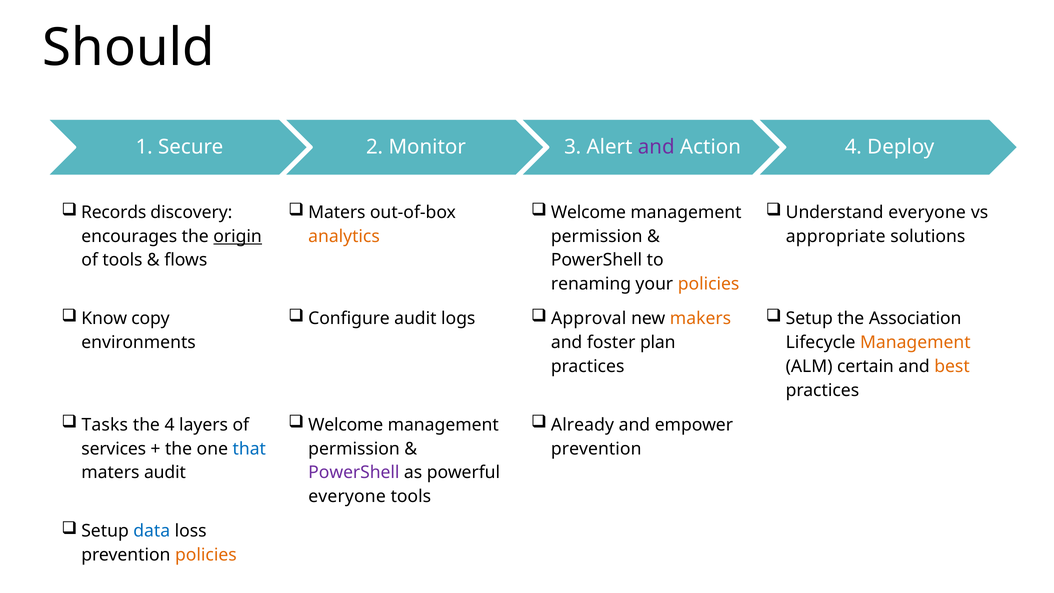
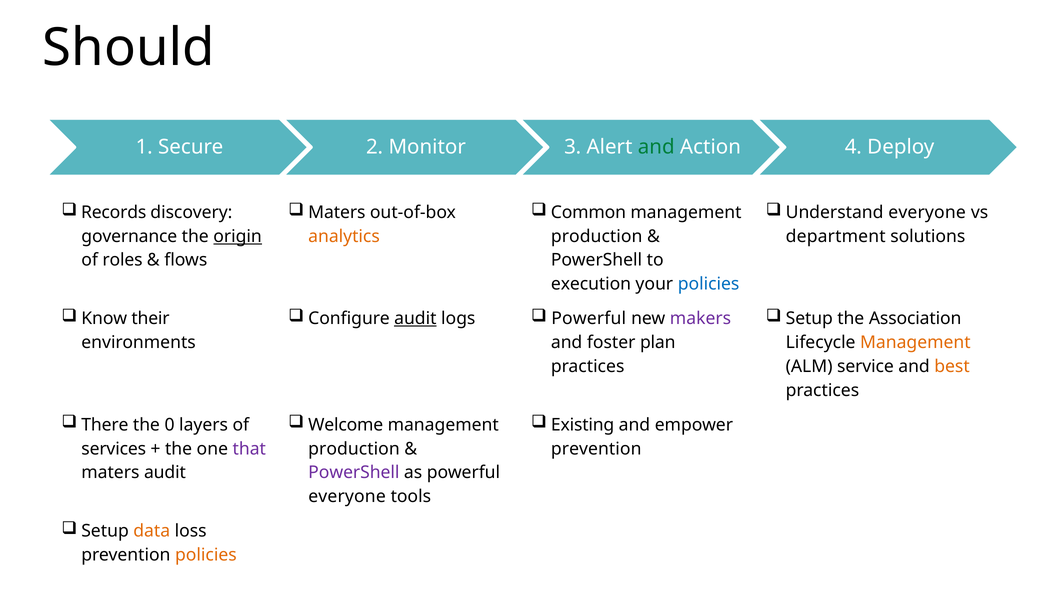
and at (656, 147) colour: purple -> green
Welcome at (588, 212): Welcome -> Common
encourages: encourages -> governance
permission at (597, 236): permission -> production
appropriate: appropriate -> department
of tools: tools -> roles
renaming: renaming -> execution
policies at (709, 284) colour: orange -> blue
copy: copy -> their
audit at (415, 319) underline: none -> present
Approval at (589, 319): Approval -> Powerful
makers colour: orange -> purple
certain: certain -> service
Tasks: Tasks -> There
the 4: 4 -> 0
Already: Already -> Existing
that colour: blue -> purple
permission at (354, 449): permission -> production
data colour: blue -> orange
